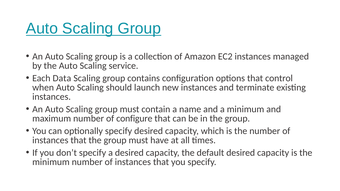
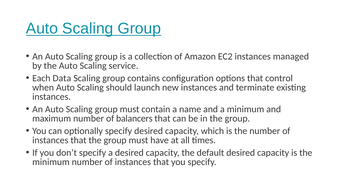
configure: configure -> balancers
